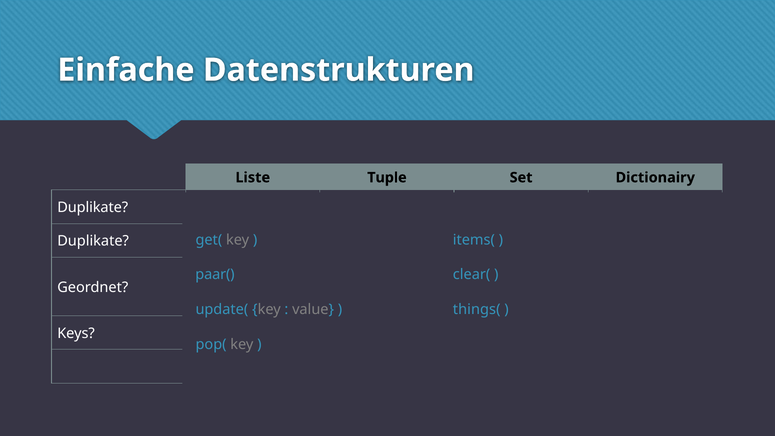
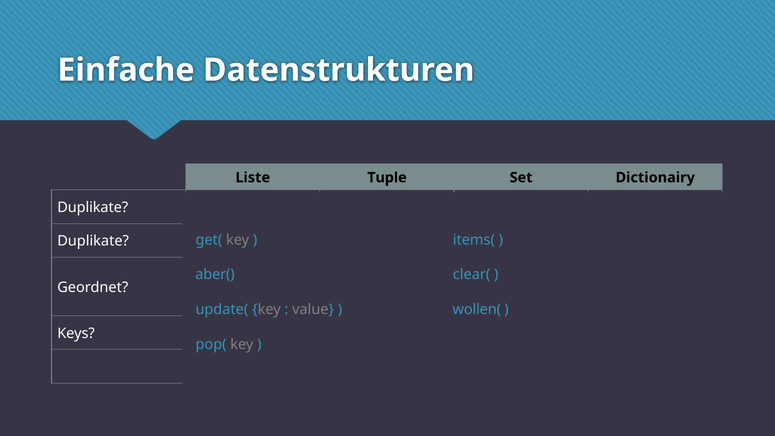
paar(: paar( -> aber(
things(: things( -> wollen(
